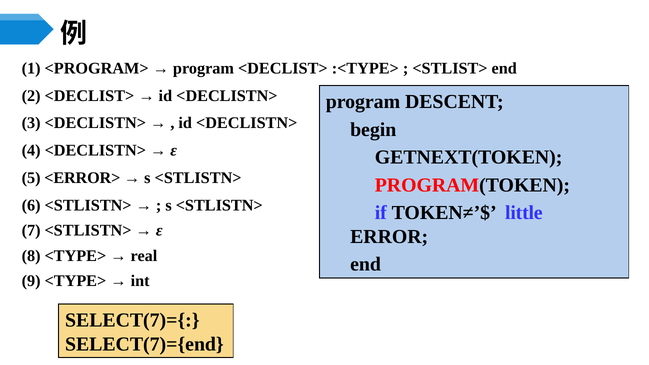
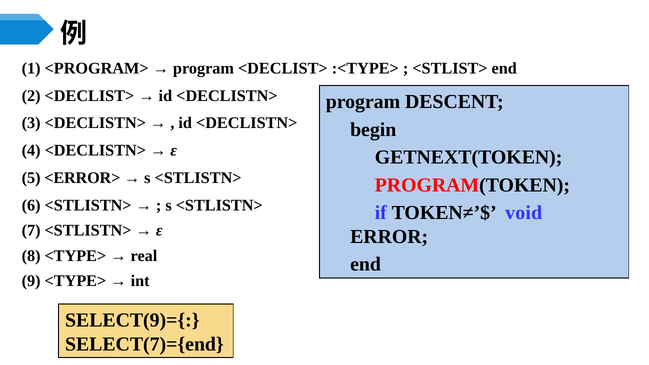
little: little -> void
SELECT(7)={: SELECT(7)={ -> SELECT(9)={
